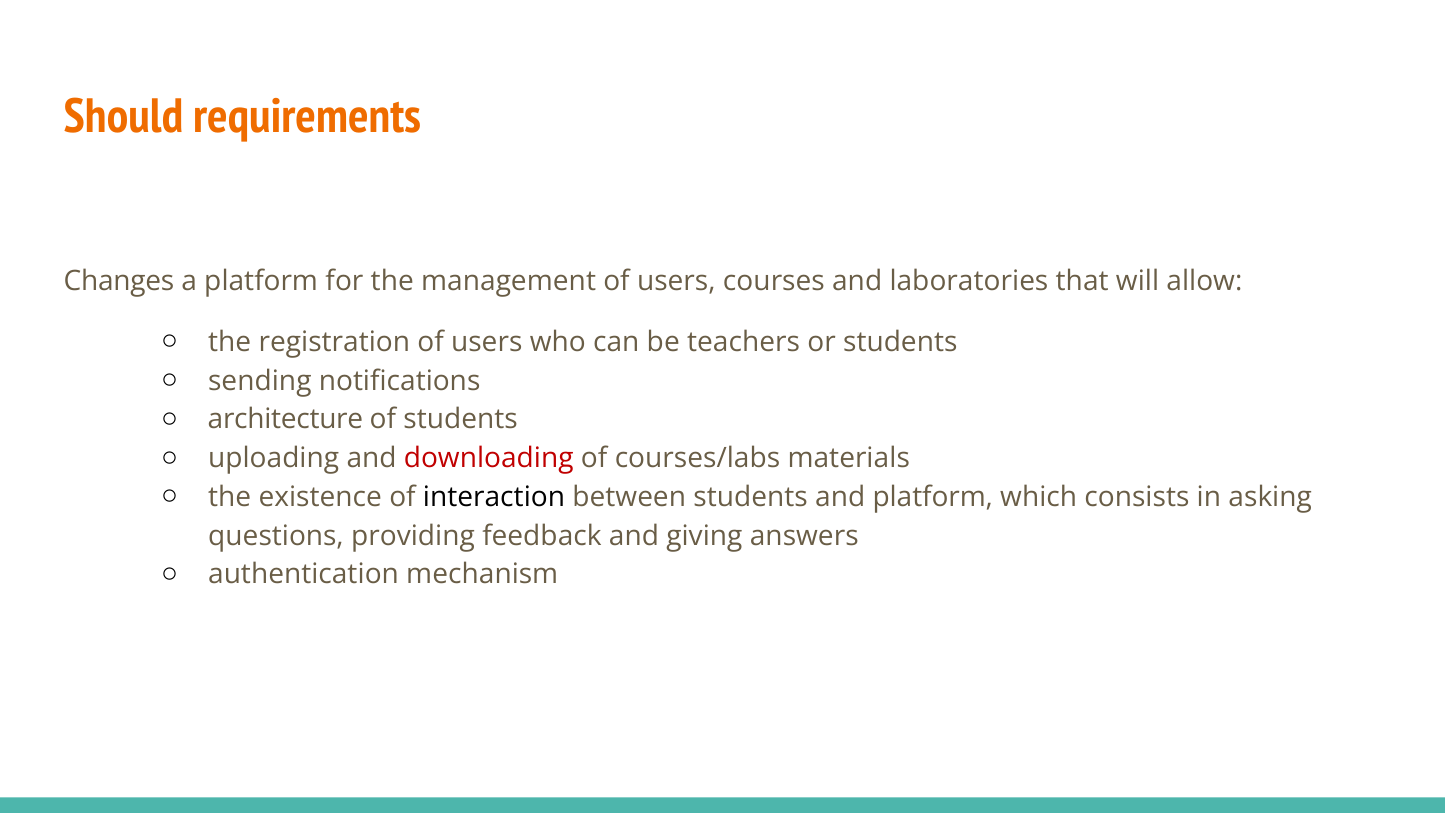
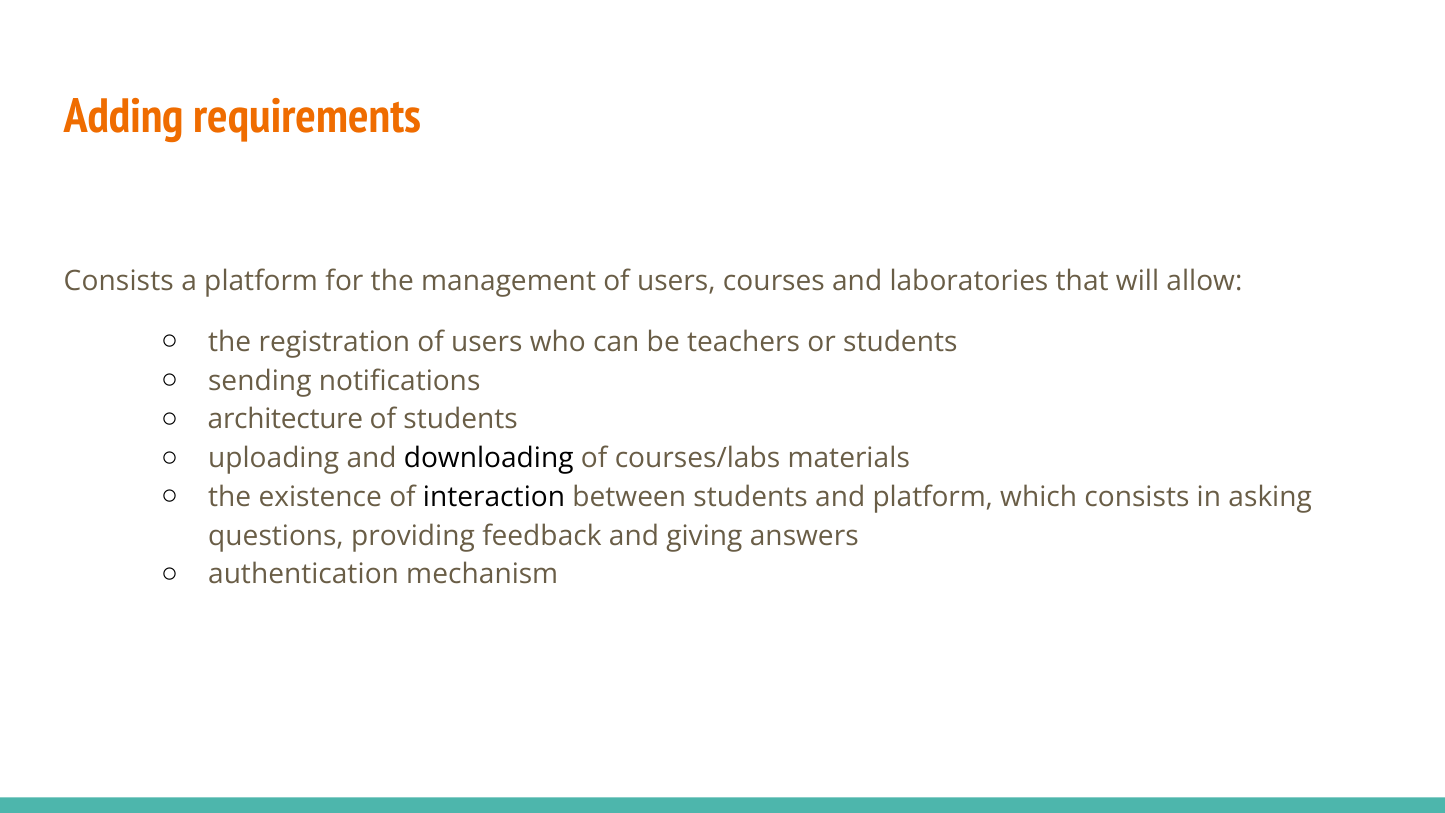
Should: Should -> Adding
Changes at (119, 281): Changes -> Consists
downloading colour: red -> black
